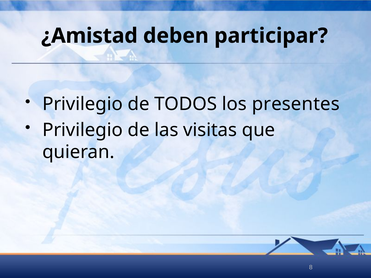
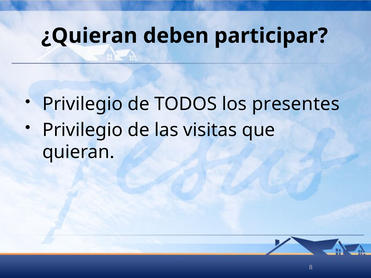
¿Amistad: ¿Amistad -> ¿Quieran
